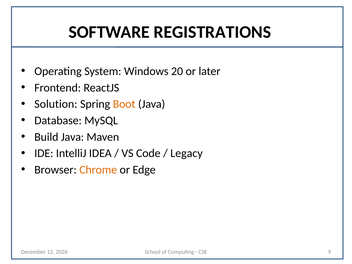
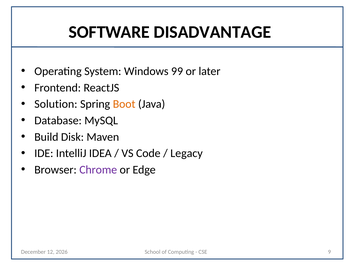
REGISTRATIONS: REGISTRATIONS -> DISADVANTAGE
20: 20 -> 99
Build Java: Java -> Disk
Chrome colour: orange -> purple
